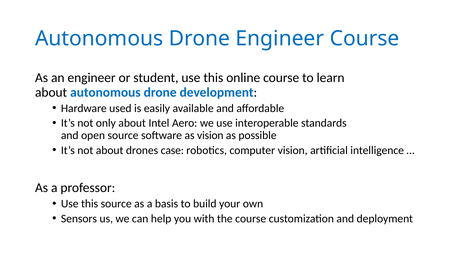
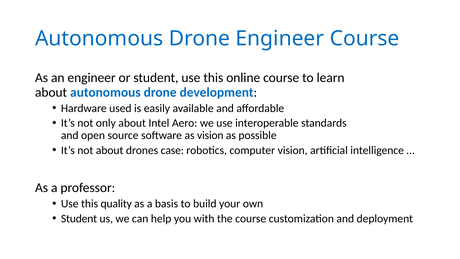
this source: source -> quality
Sensors at (79, 218): Sensors -> Student
